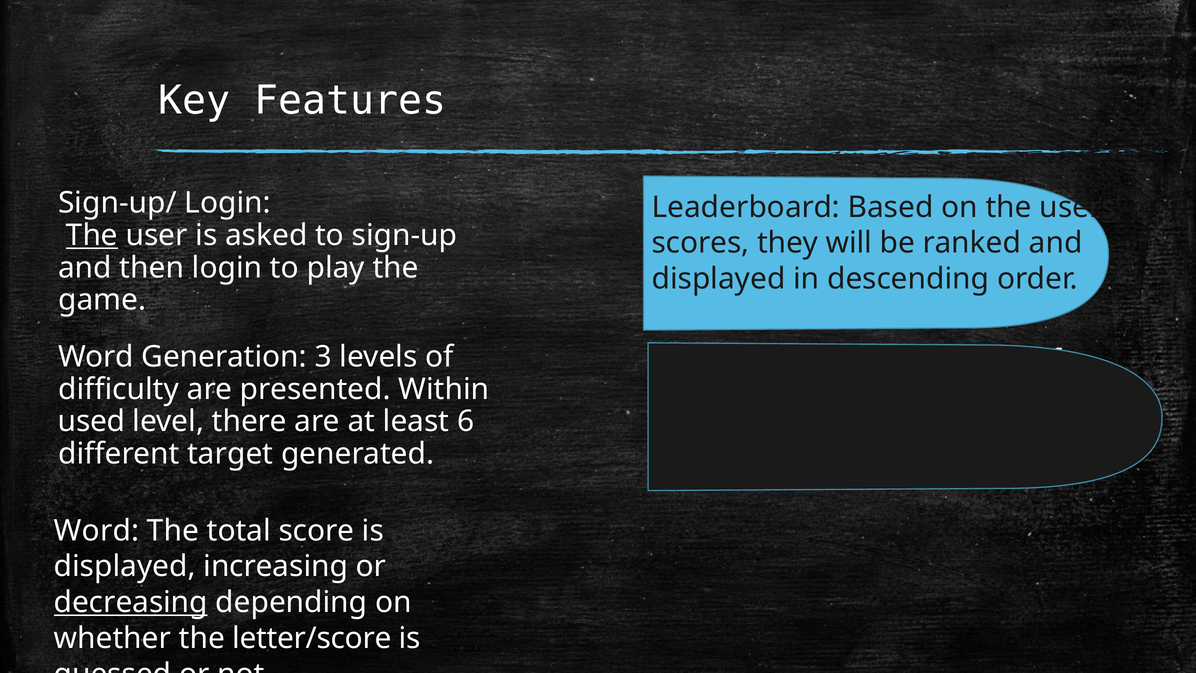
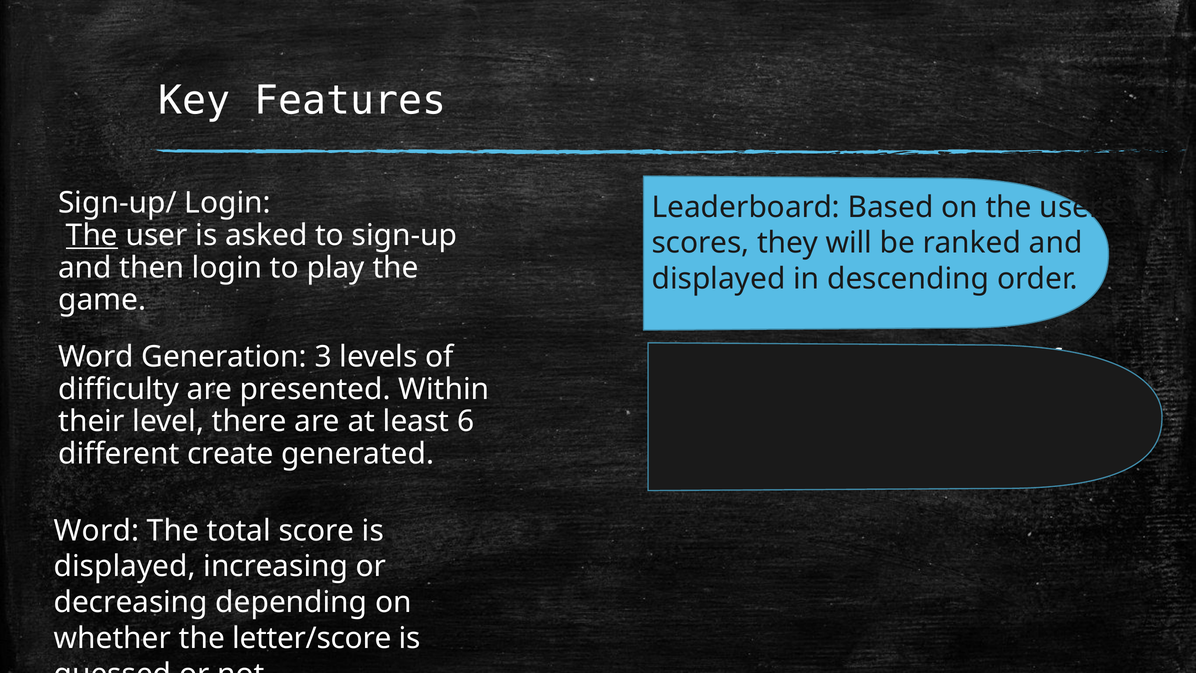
used at (92, 421): used -> their
target: target -> create
decreasing underline: present -> none
